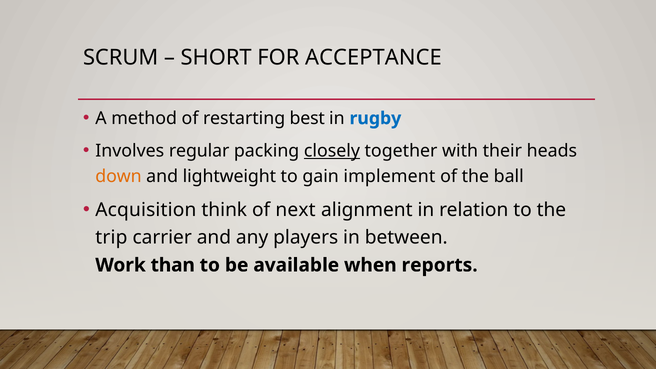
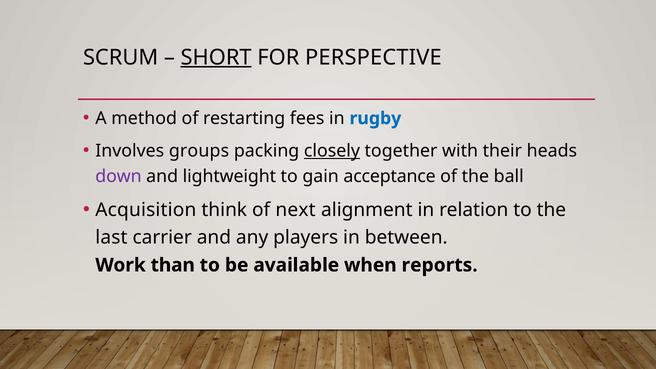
SHORT underline: none -> present
ACCEPTANCE: ACCEPTANCE -> PERSPECTIVE
best: best -> fees
regular: regular -> groups
down colour: orange -> purple
implement: implement -> acceptance
trip: trip -> last
